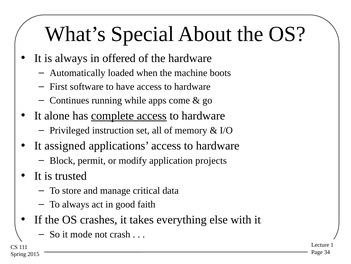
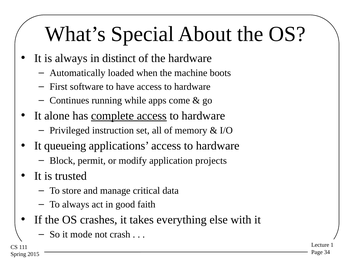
offered: offered -> distinct
assigned: assigned -> queueing
